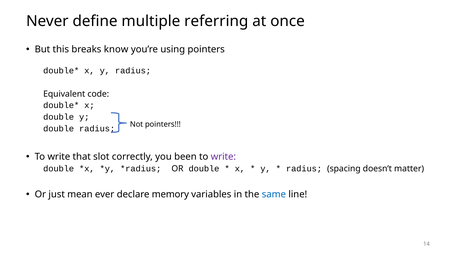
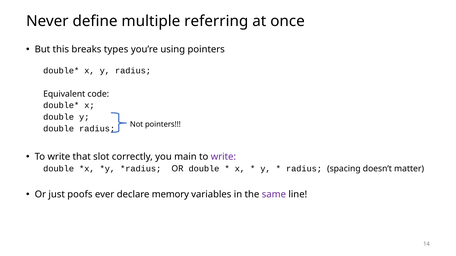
know: know -> types
been: been -> main
mean: mean -> poofs
same colour: blue -> purple
